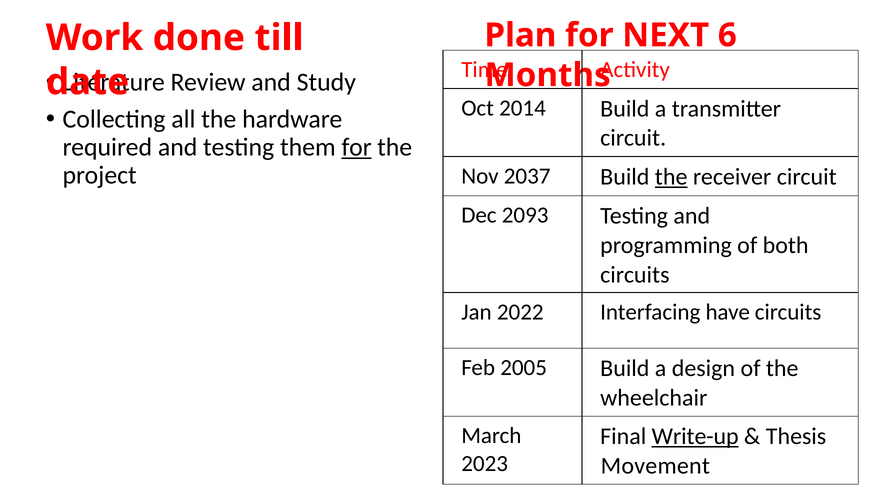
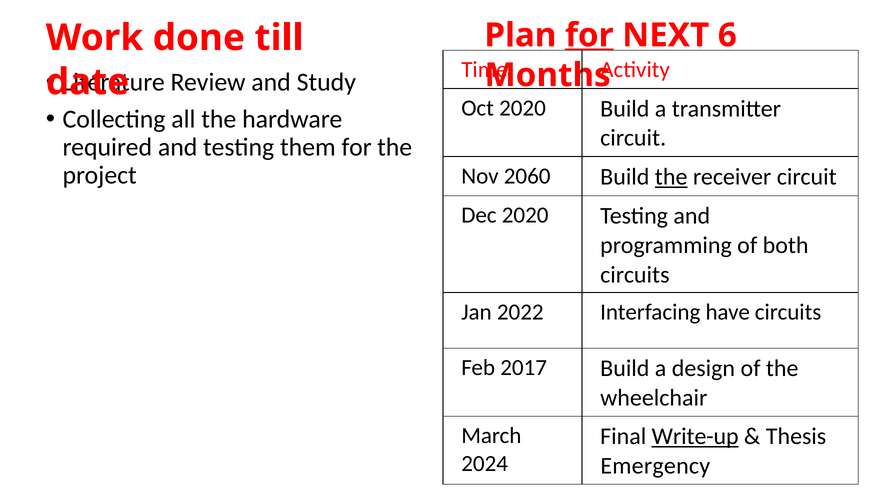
for at (589, 35) underline: none -> present
Oct 2014: 2014 -> 2020
for at (357, 147) underline: present -> none
2037: 2037 -> 2060
Dec 2093: 2093 -> 2020
2005: 2005 -> 2017
2023: 2023 -> 2024
Movement: Movement -> Emergency
